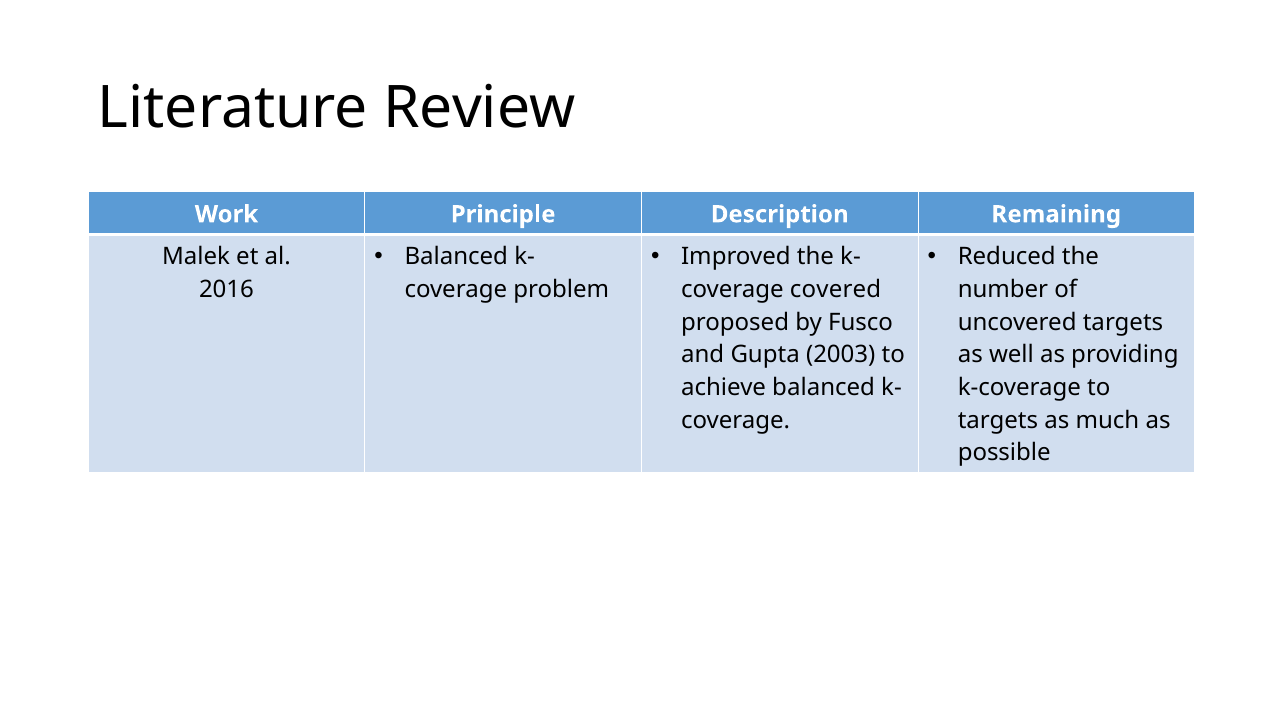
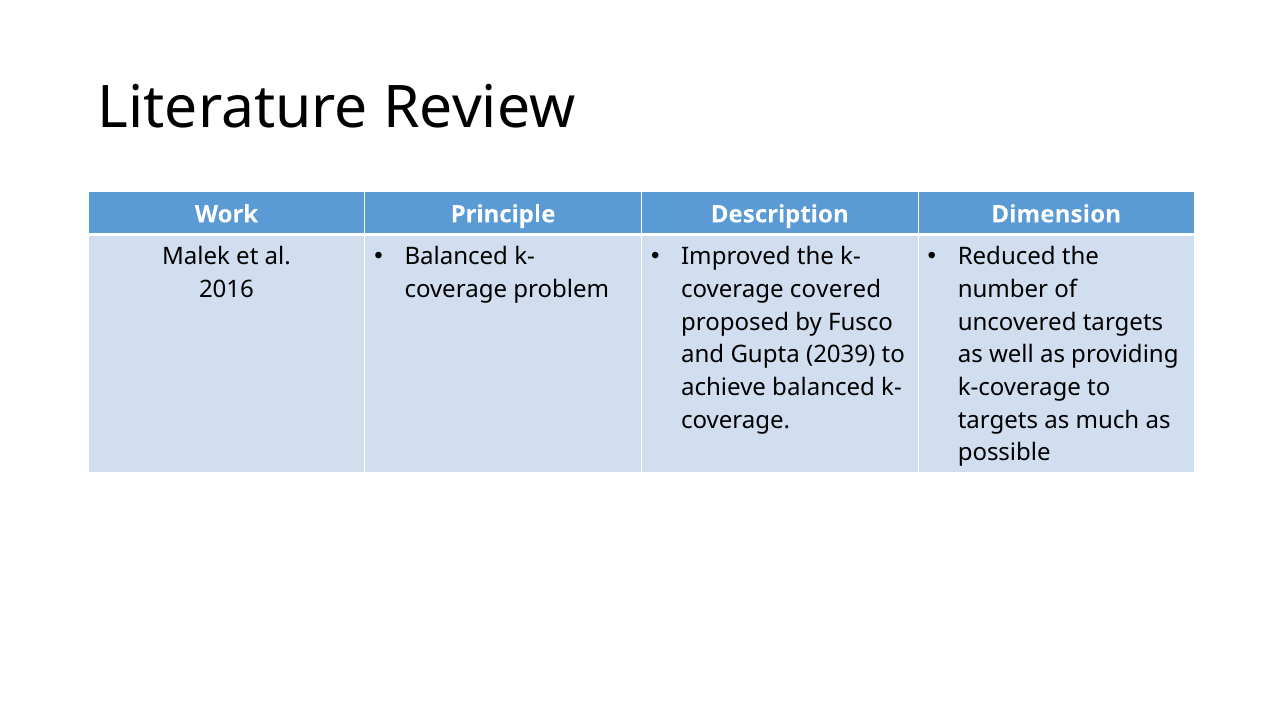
Remaining: Remaining -> Dimension
2003: 2003 -> 2039
